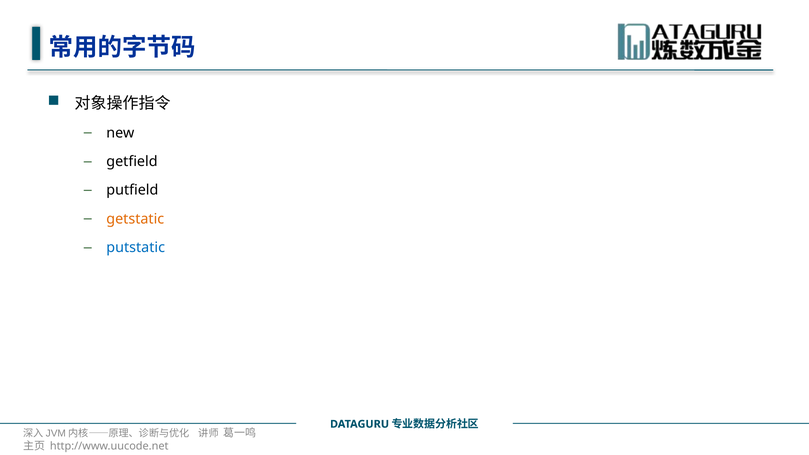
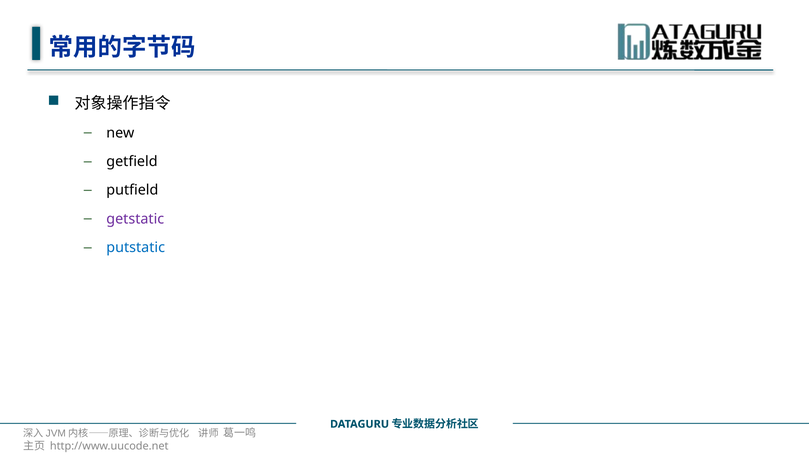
getstatic colour: orange -> purple
